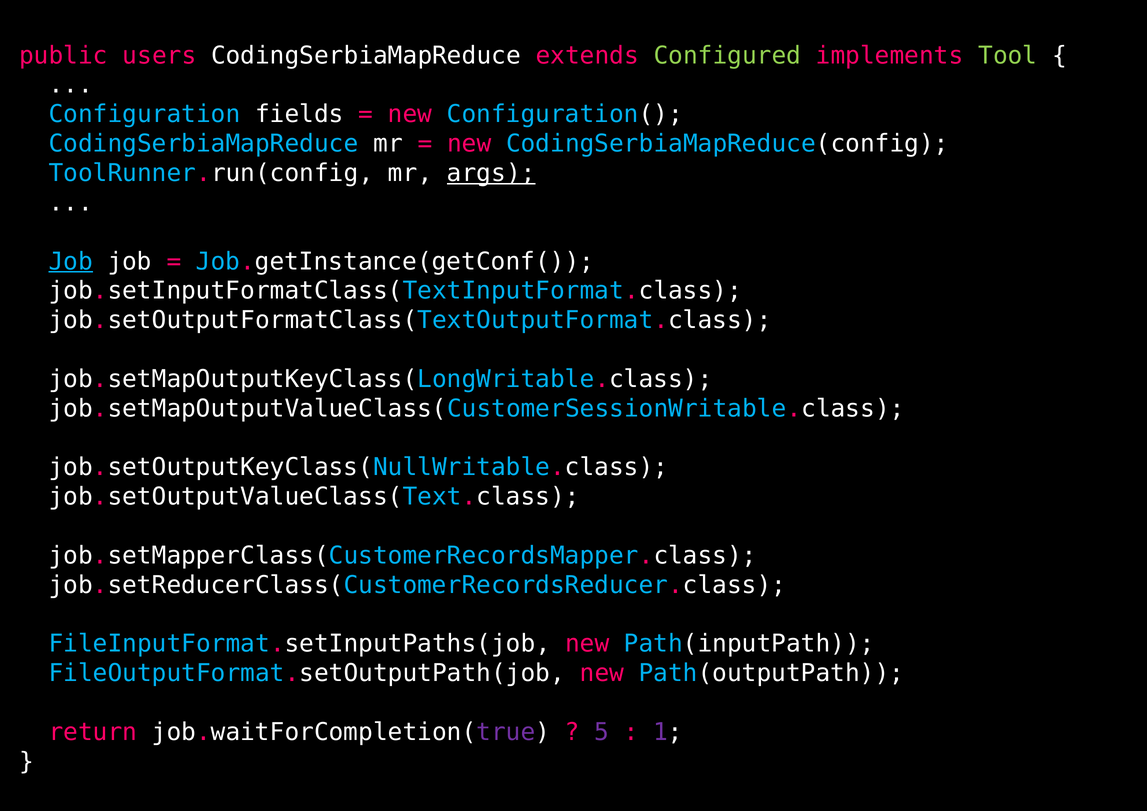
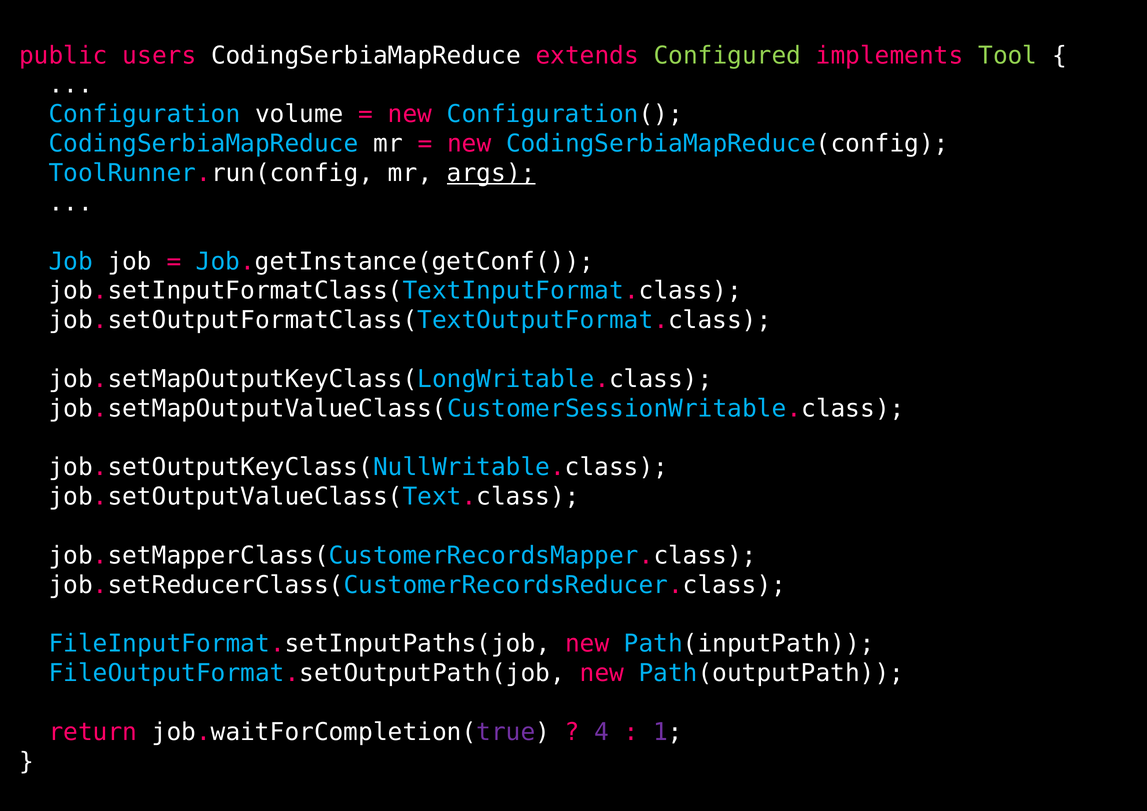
fields: fields -> volume
Job at (71, 261) underline: present -> none
5: 5 -> 4
